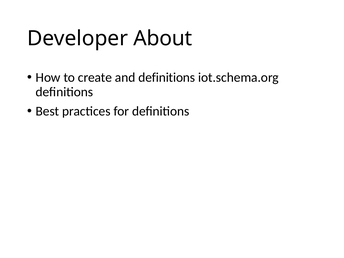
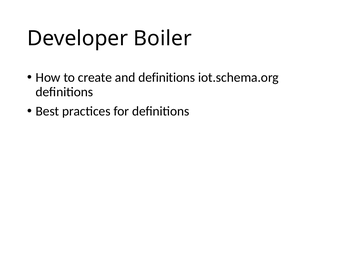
About: About -> Boiler
